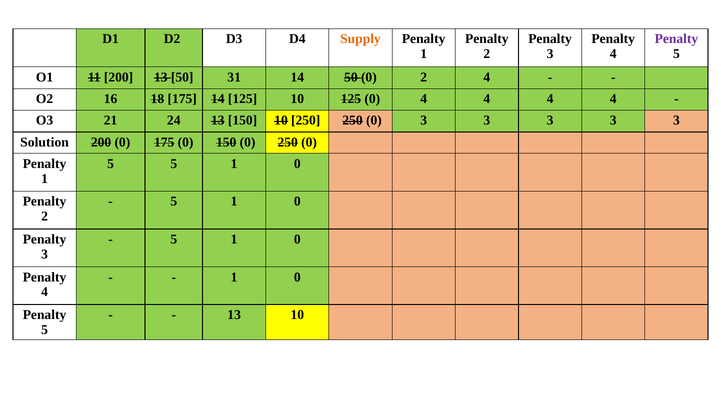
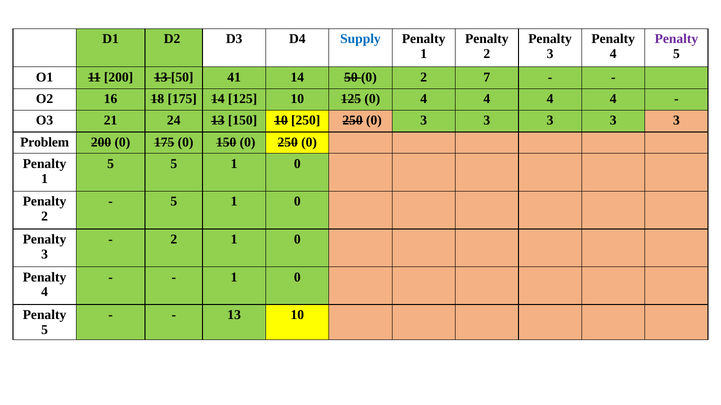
Supply colour: orange -> blue
31: 31 -> 41
2 4: 4 -> 7
Solution: Solution -> Problem
5 at (174, 240): 5 -> 2
